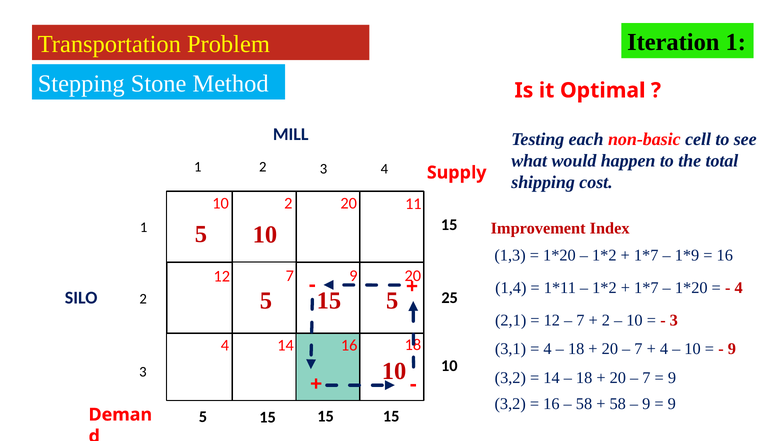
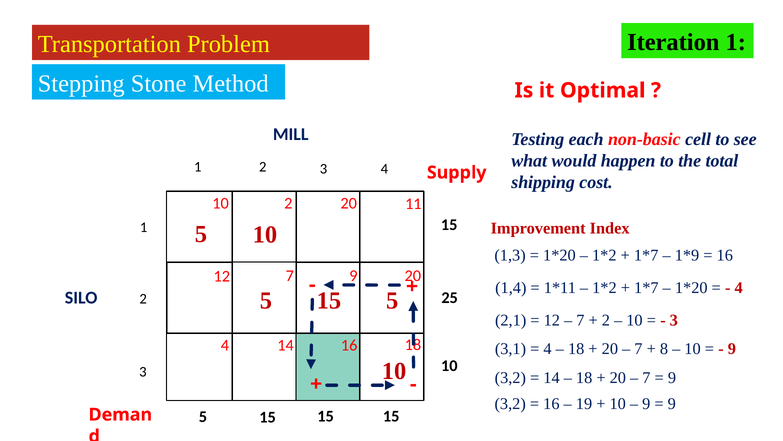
4 at (664, 349): 4 -> 8
58 at (584, 403): 58 -> 19
58 at (618, 403): 58 -> 10
